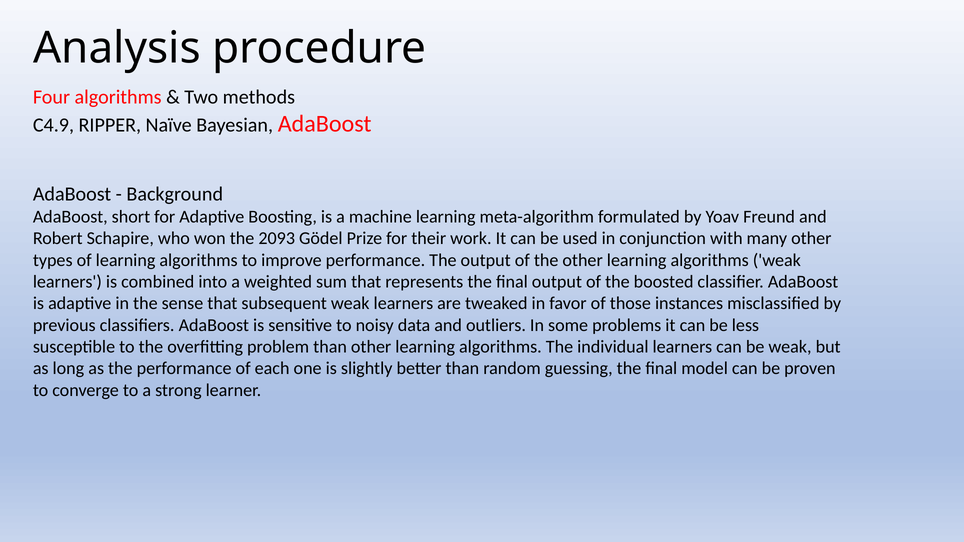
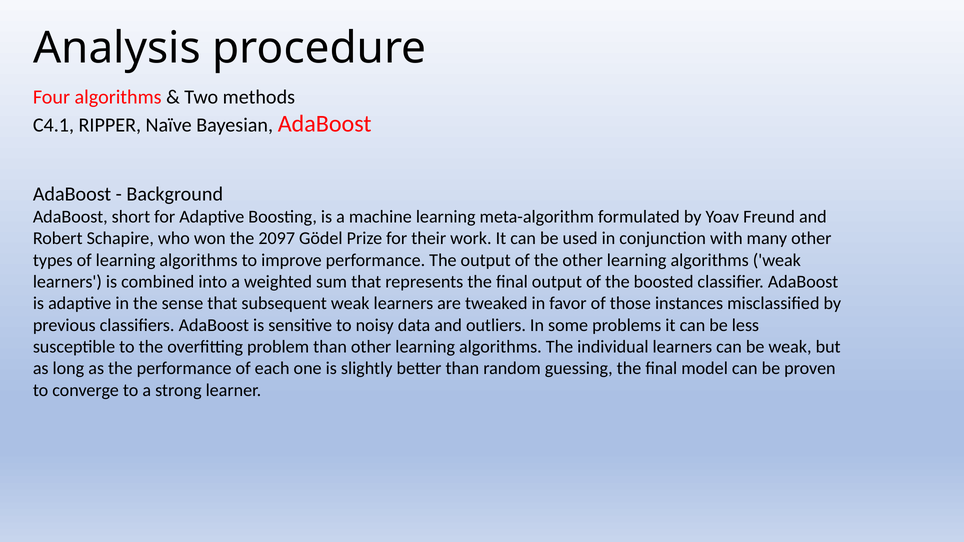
C4.9: C4.9 -> C4.1
2093: 2093 -> 2097
